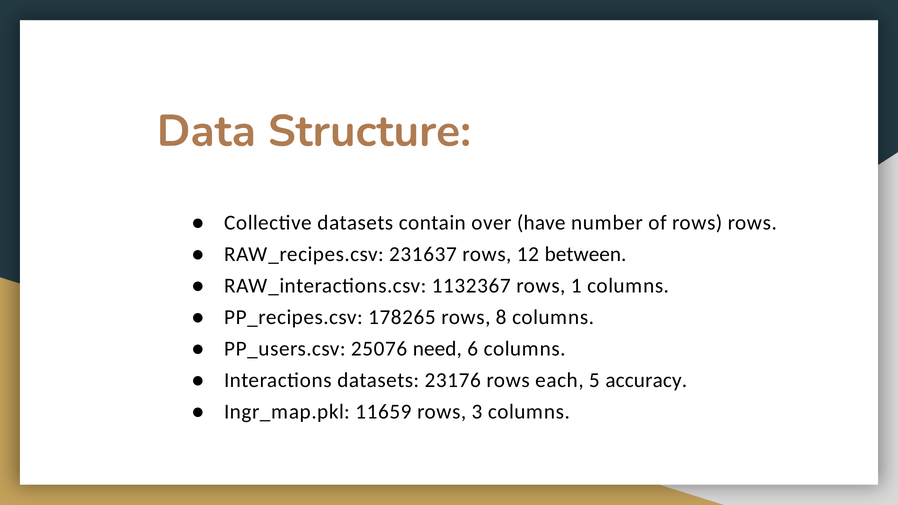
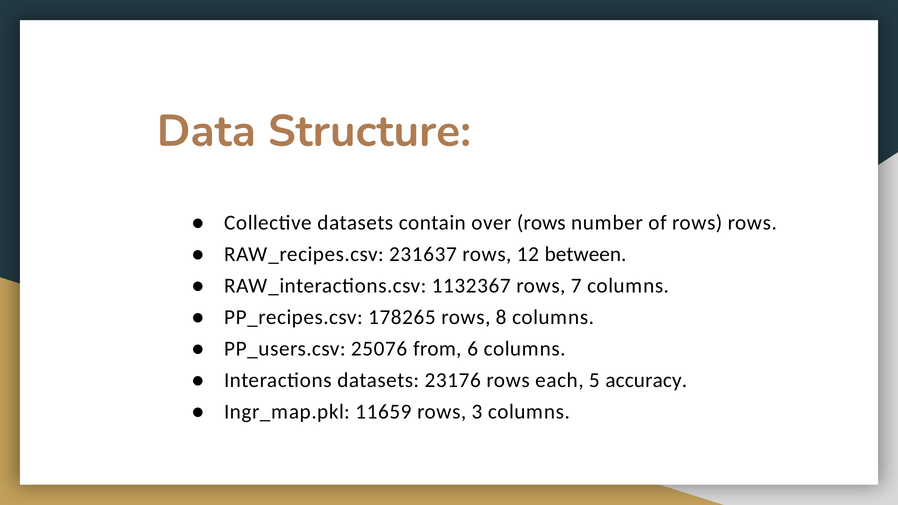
over have: have -> rows
1: 1 -> 7
need: need -> from
